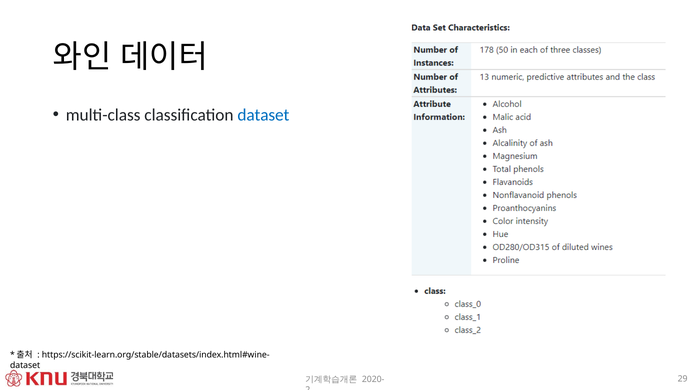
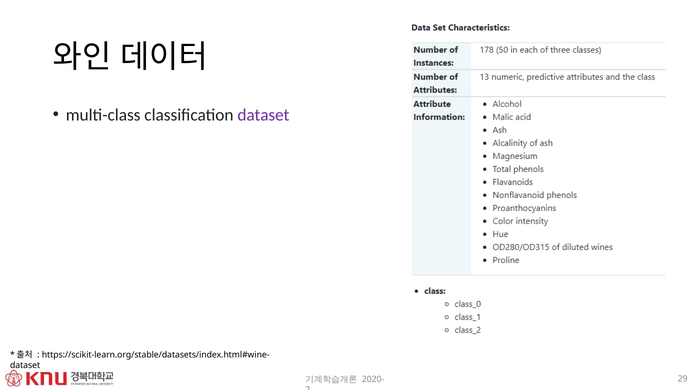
dataset at (263, 115) colour: blue -> purple
